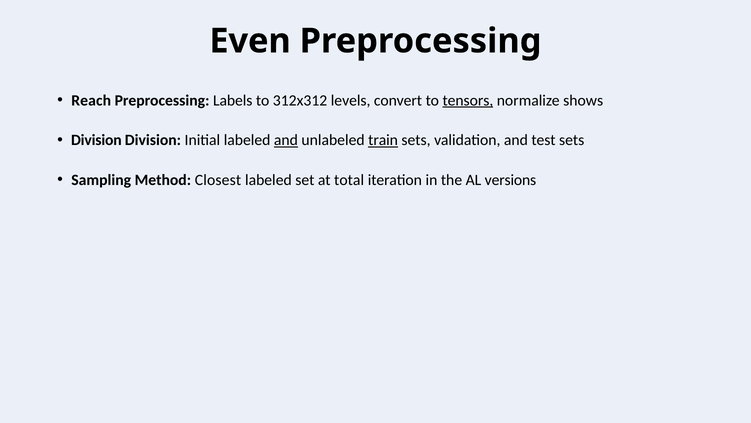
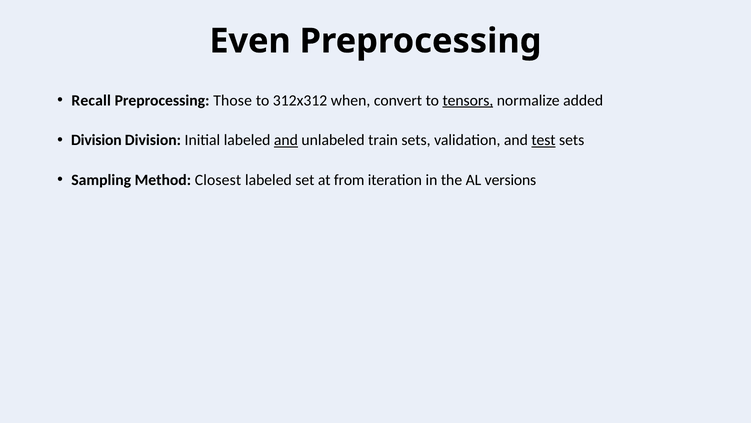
Reach: Reach -> Recall
Labels: Labels -> Those
levels: levels -> when
shows: shows -> added
train underline: present -> none
test underline: none -> present
total: total -> from
